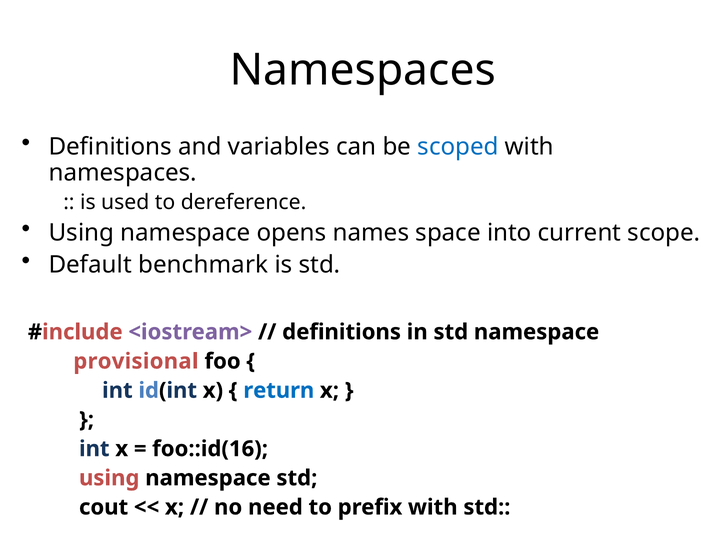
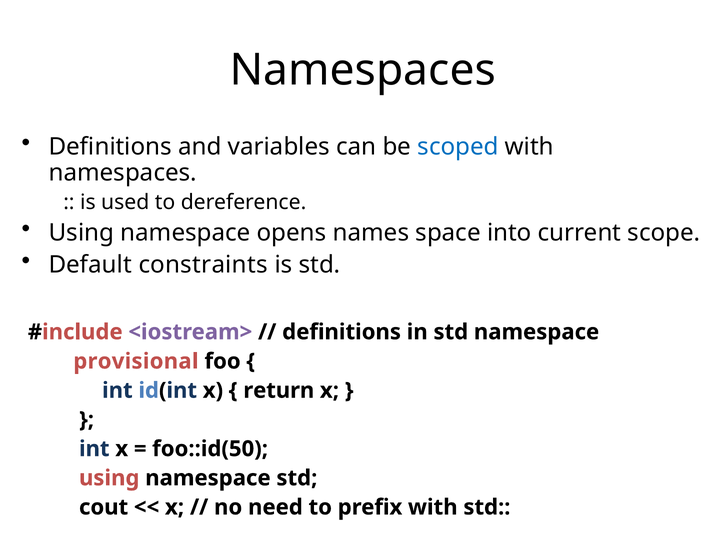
benchmark: benchmark -> constraints
return colour: blue -> black
foo::id(16: foo::id(16 -> foo::id(50
